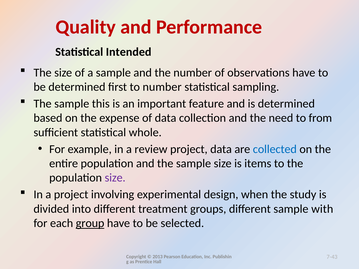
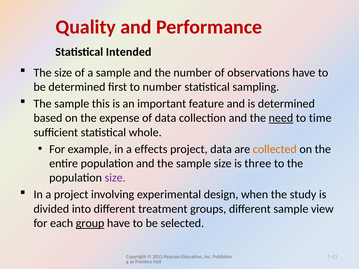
need underline: none -> present
from: from -> time
review: review -> effects
collected colour: blue -> orange
items: items -> three
with: with -> view
